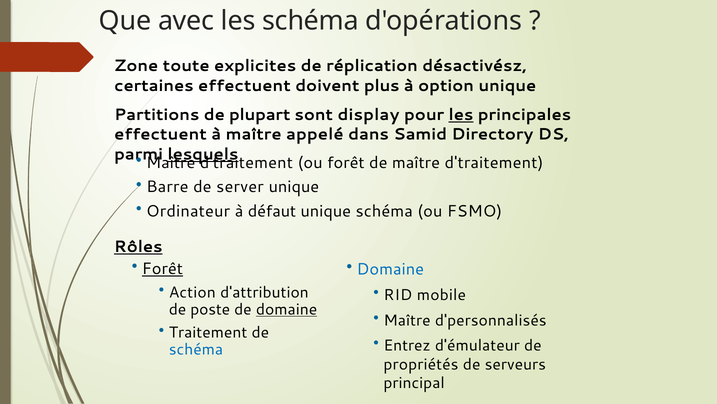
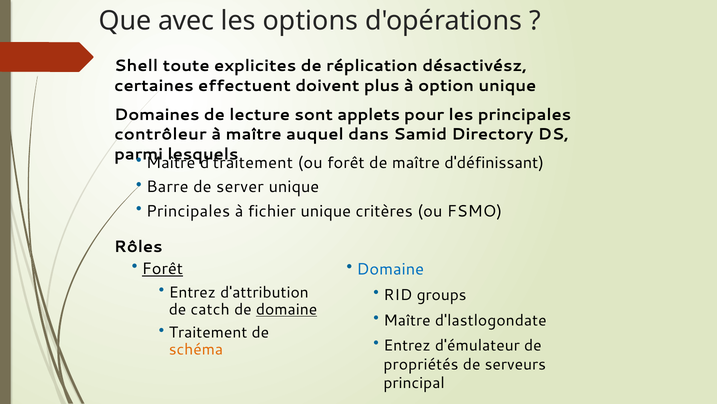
les schéma: schéma -> options
Zone: Zone -> Shell
Partitions: Partitions -> Domaines
plupart: plupart -> lecture
display: display -> applets
les at (461, 115) underline: present -> none
effectuent at (161, 134): effectuent -> contrôleur
appelé: appelé -> auquel
lesquels underline: present -> none
de maître d'traitement: d'traitement -> d'définissant
Ordinateur at (188, 211): Ordinateur -> Principales
défaut: défaut -> fichier
unique schéma: schéma -> critères
Rôles underline: present -> none
Action at (192, 292): Action -> Entrez
mobile: mobile -> groups
poste: poste -> catch
d'personnalisés: d'personnalisés -> d'lastlogondate
schéma at (196, 349) colour: blue -> orange
